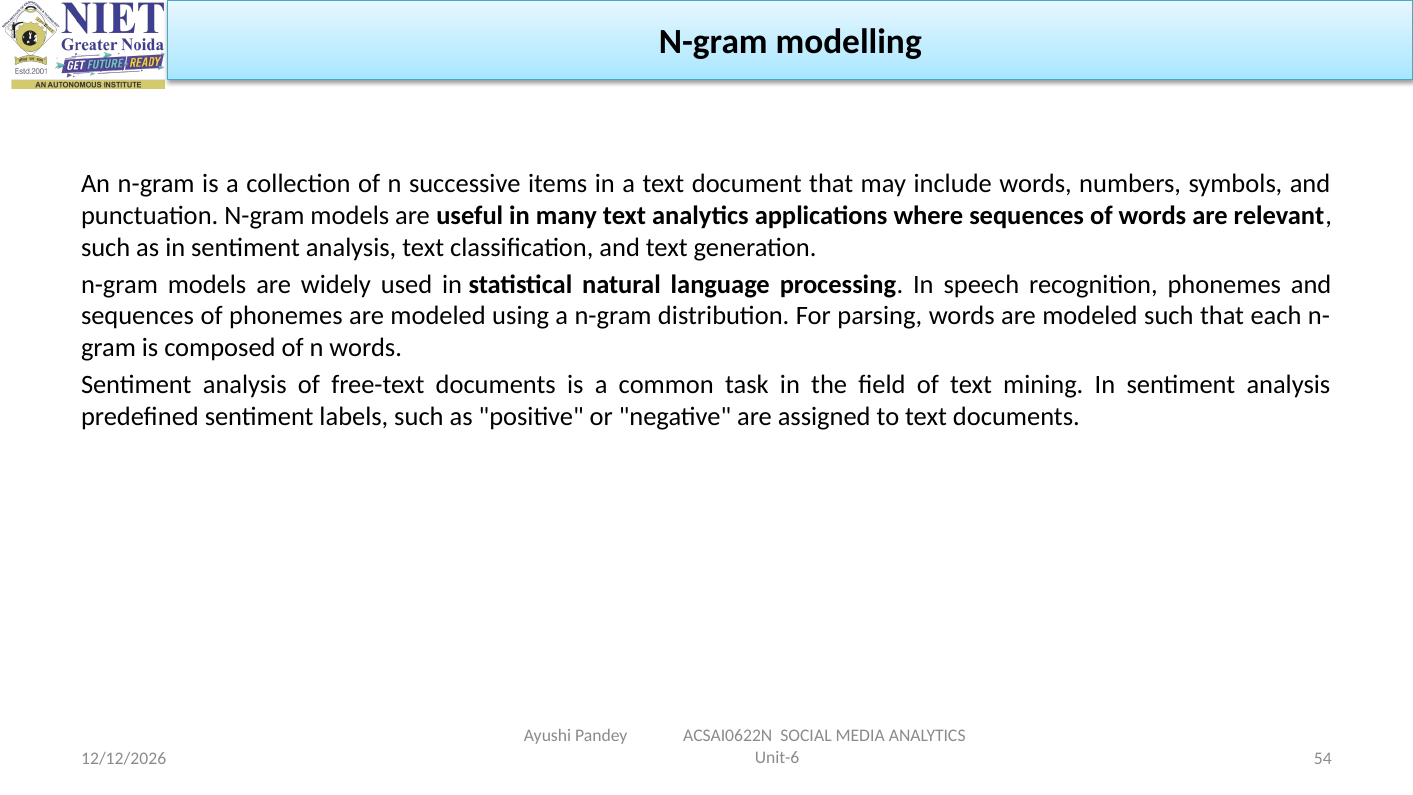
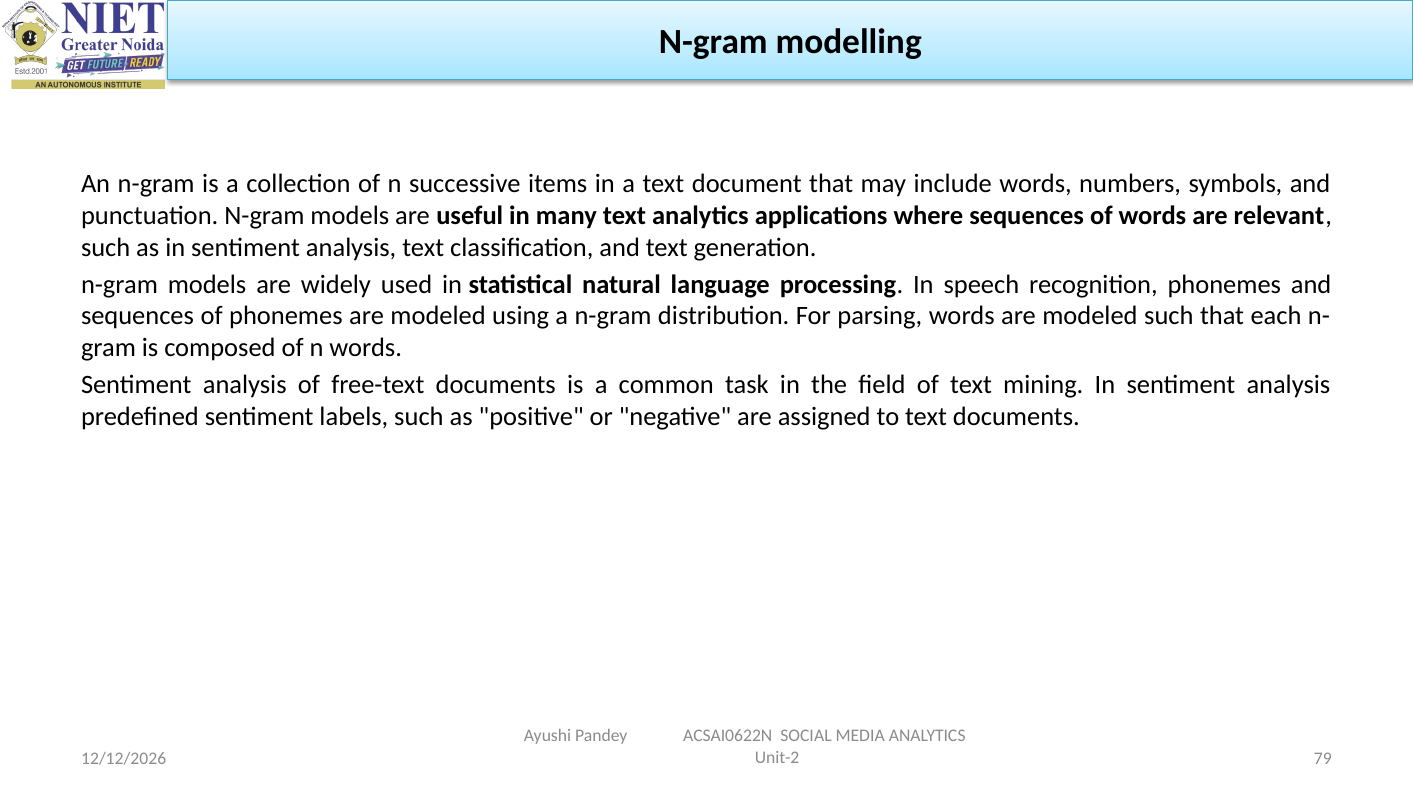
Unit-6: Unit-6 -> Unit-2
54: 54 -> 79
